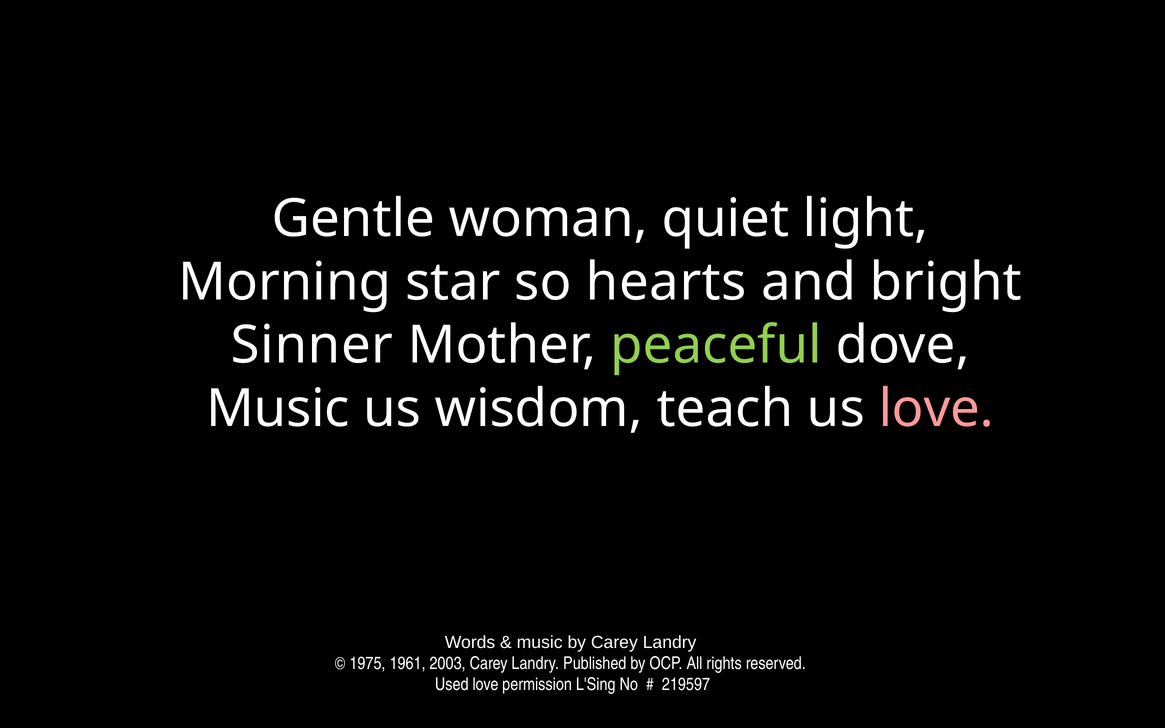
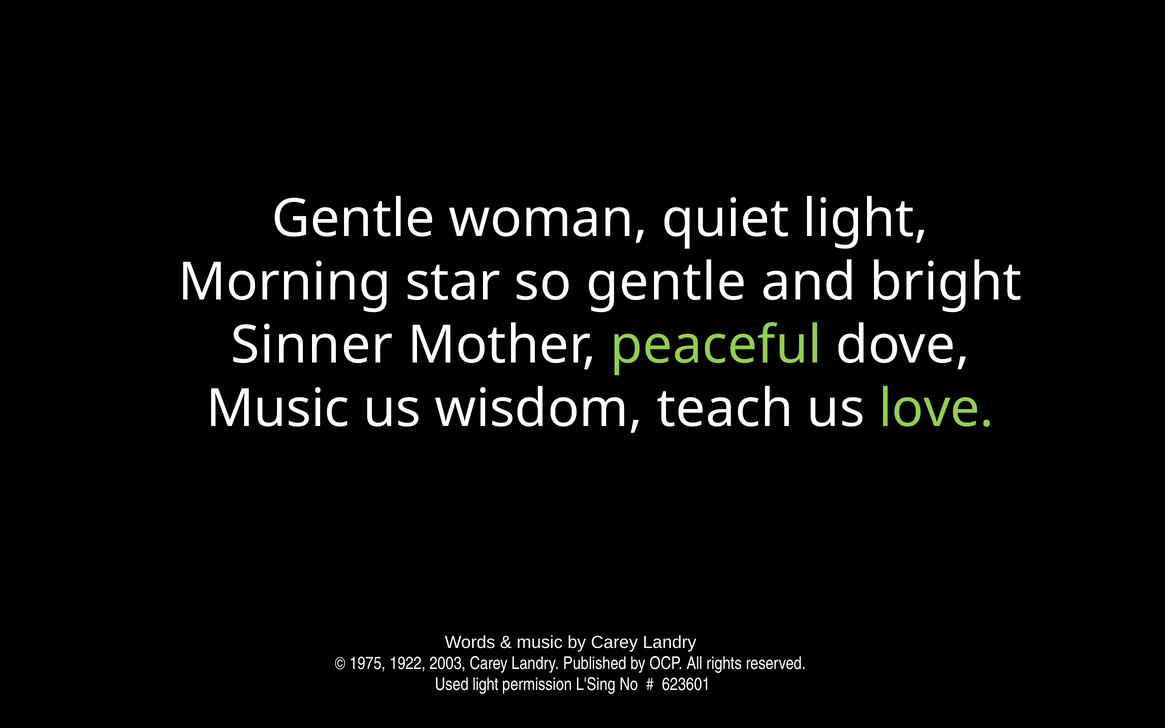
so hearts: hearts -> gentle
love at (936, 409) colour: pink -> light green
1961: 1961 -> 1922
Used love: love -> light
219597: 219597 -> 623601
